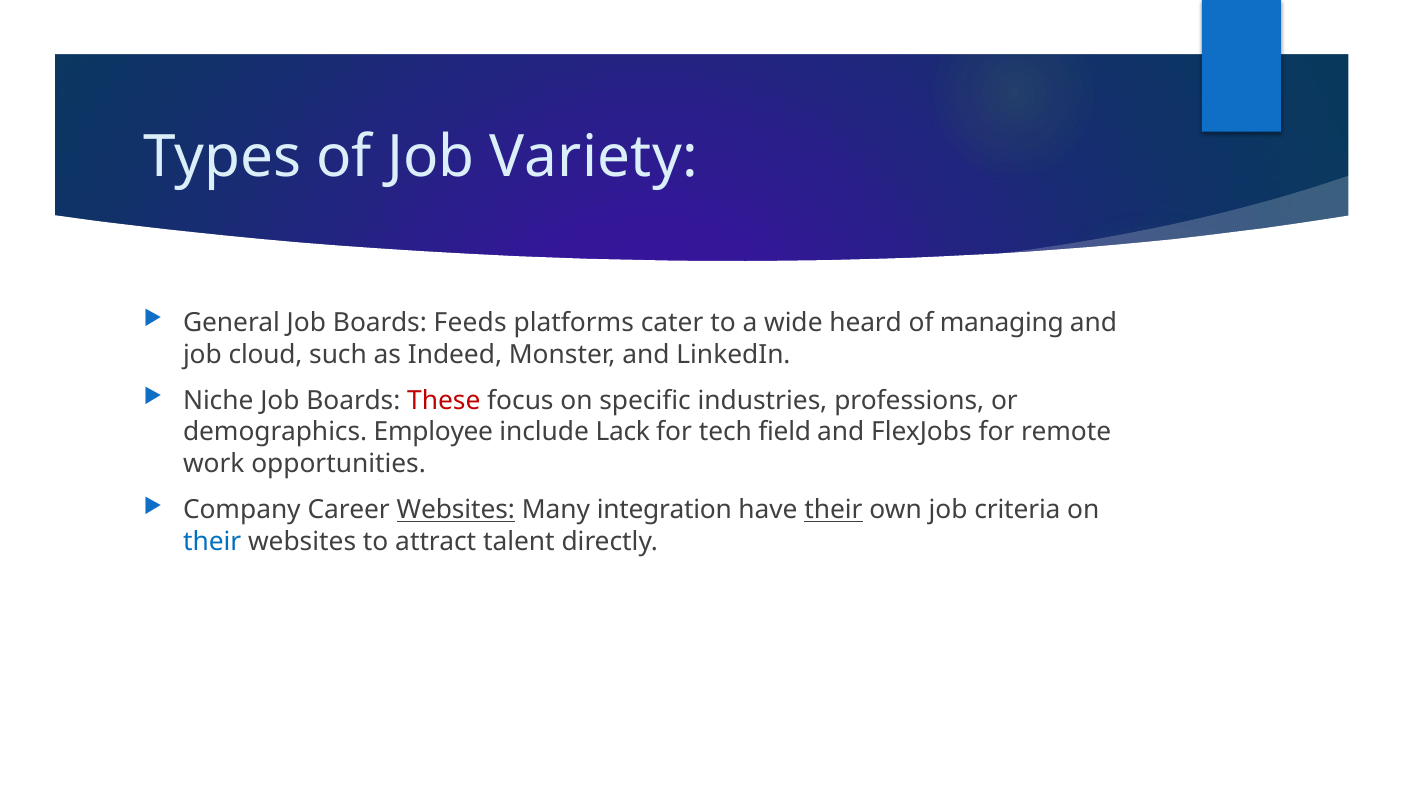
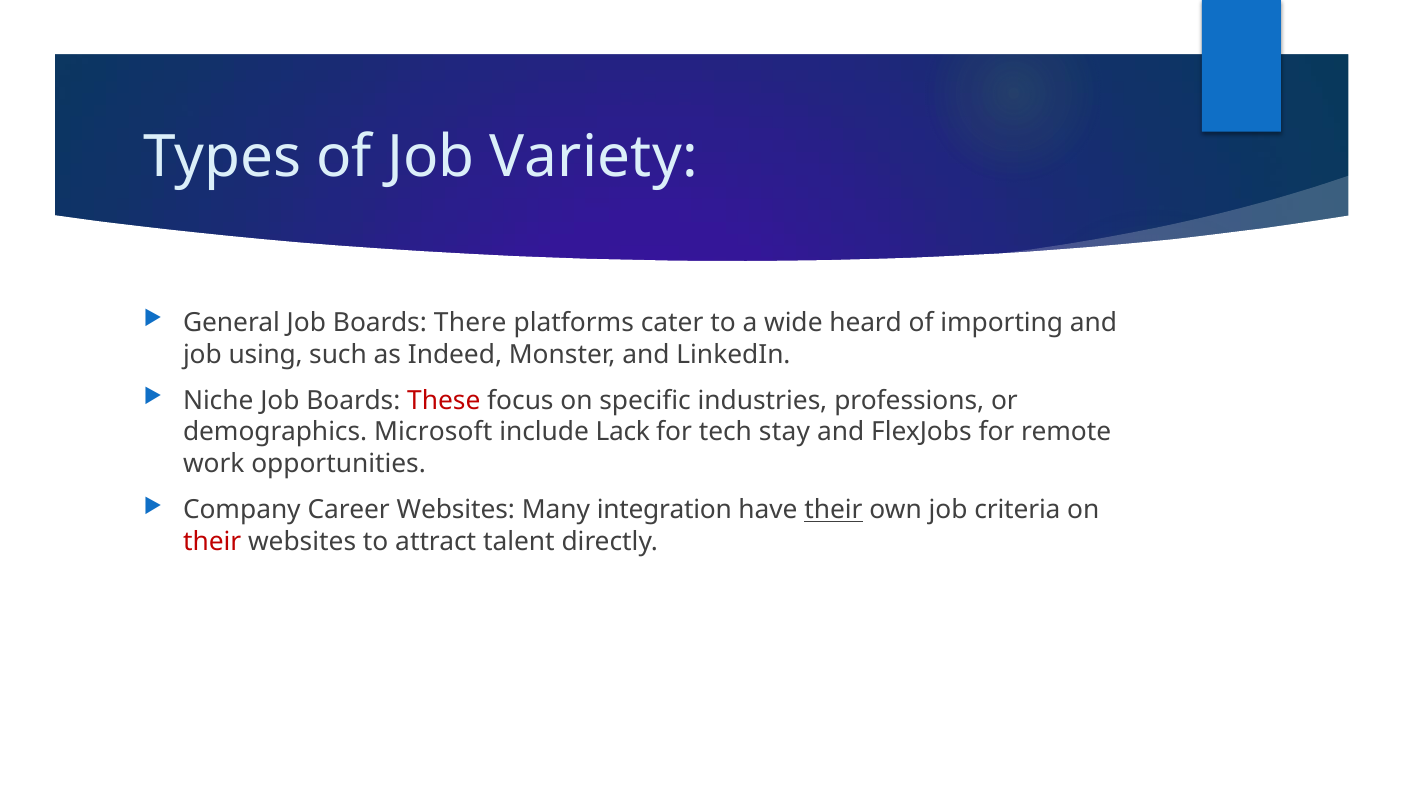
Feeds: Feeds -> There
managing: managing -> importing
cloud: cloud -> using
Employee: Employee -> Microsoft
field: field -> stay
Websites at (456, 510) underline: present -> none
their at (212, 542) colour: blue -> red
